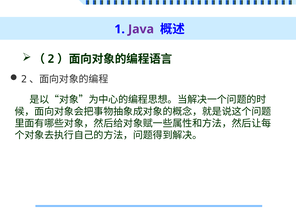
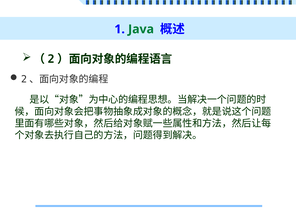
Java colour: purple -> green
